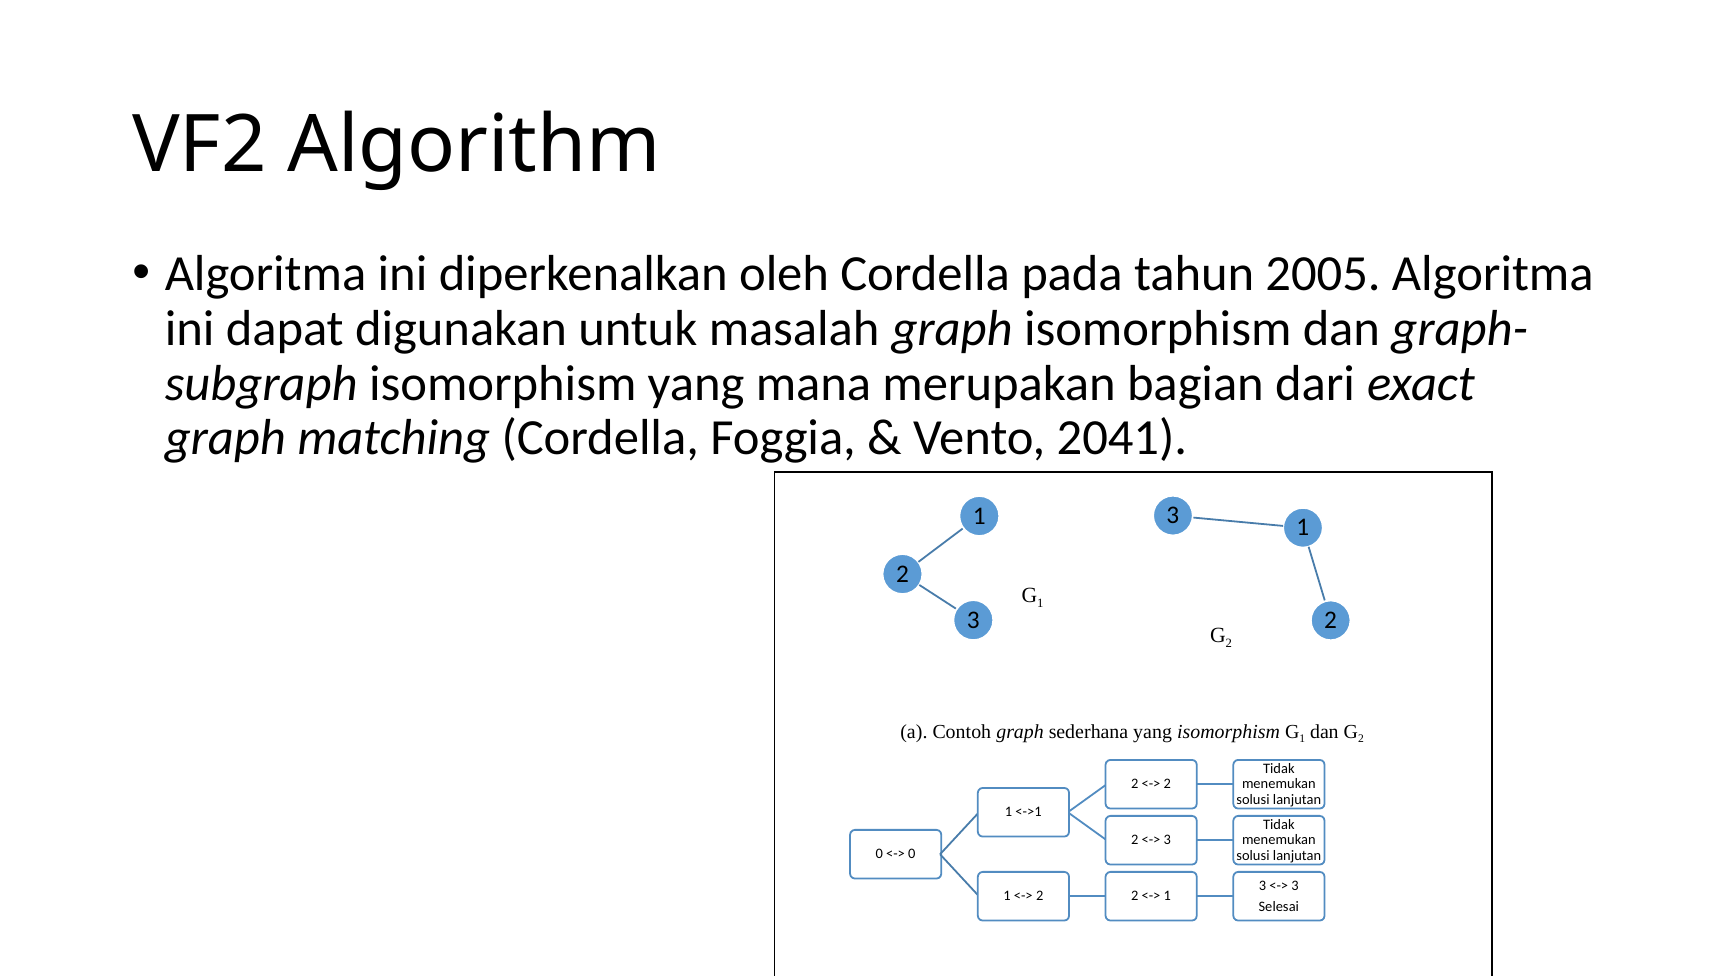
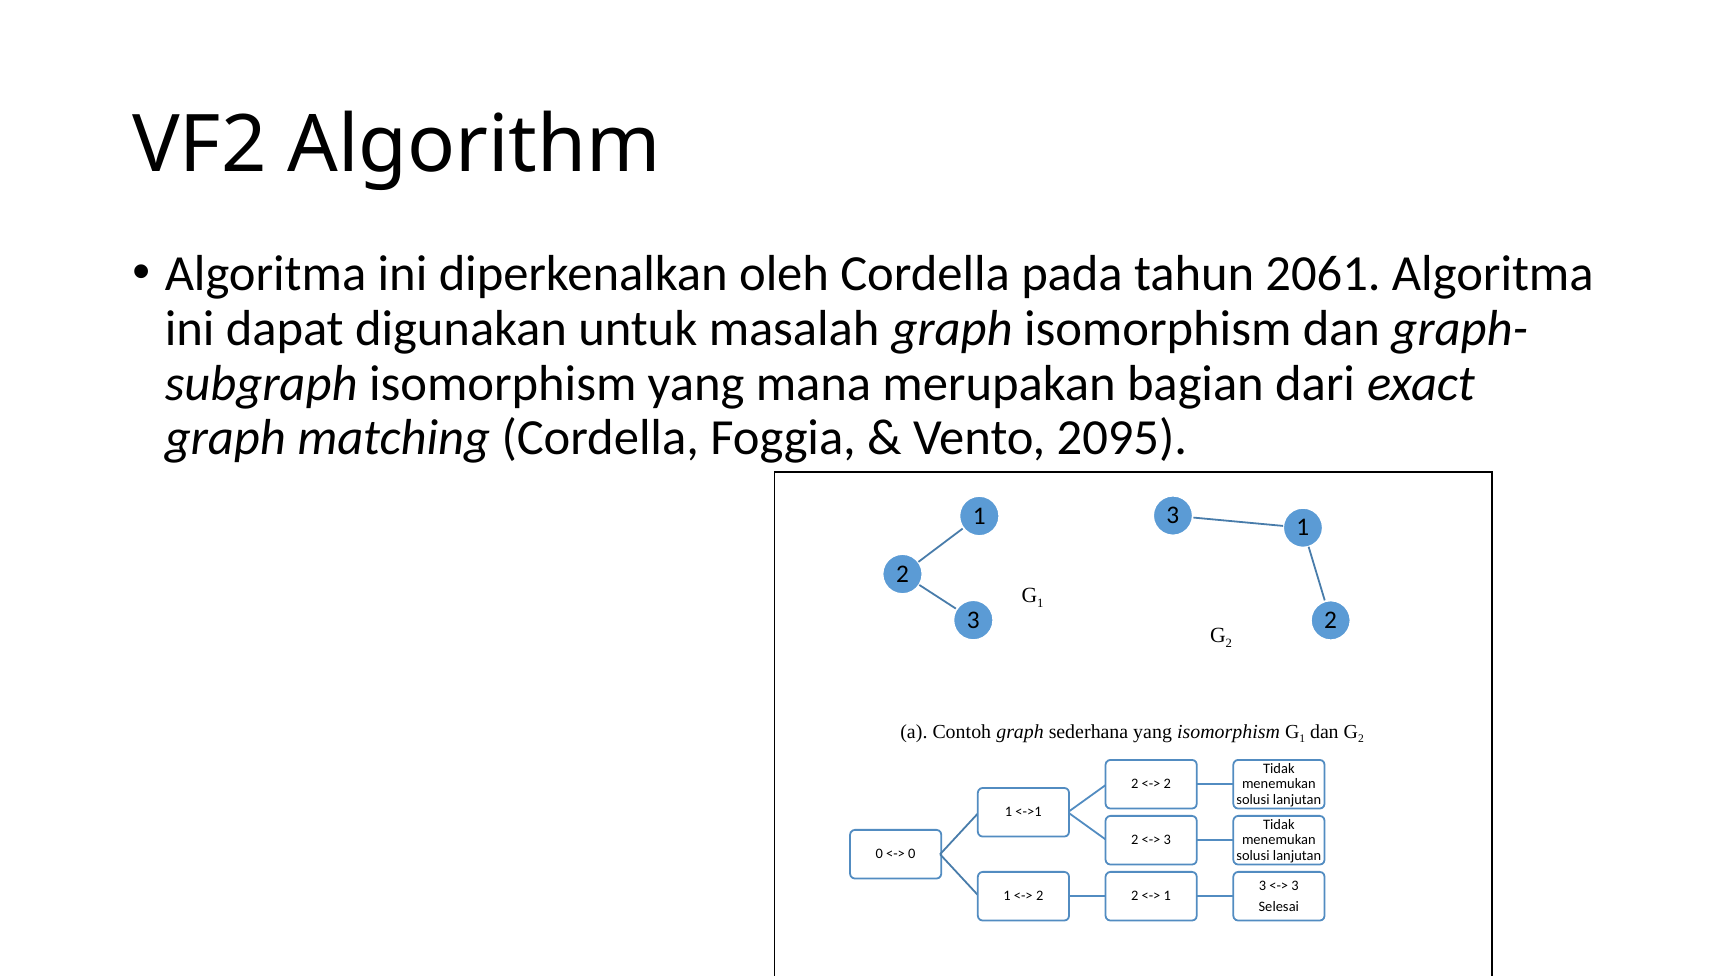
2005: 2005 -> 2061
2041: 2041 -> 2095
